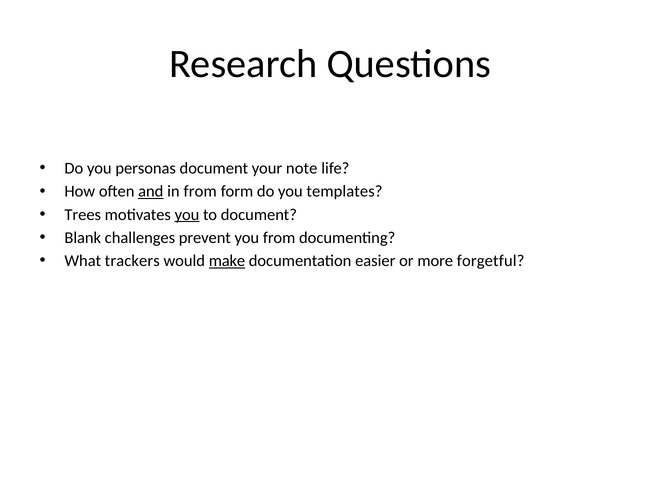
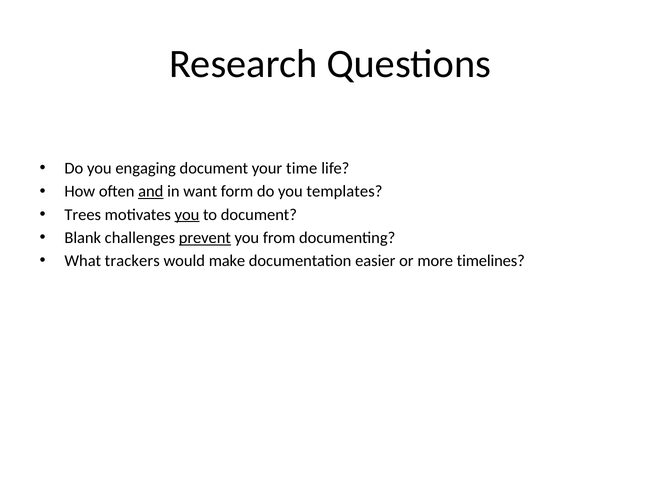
personas: personas -> engaging
note: note -> time
in from: from -> want
prevent underline: none -> present
make underline: present -> none
forgetful: forgetful -> timelines
